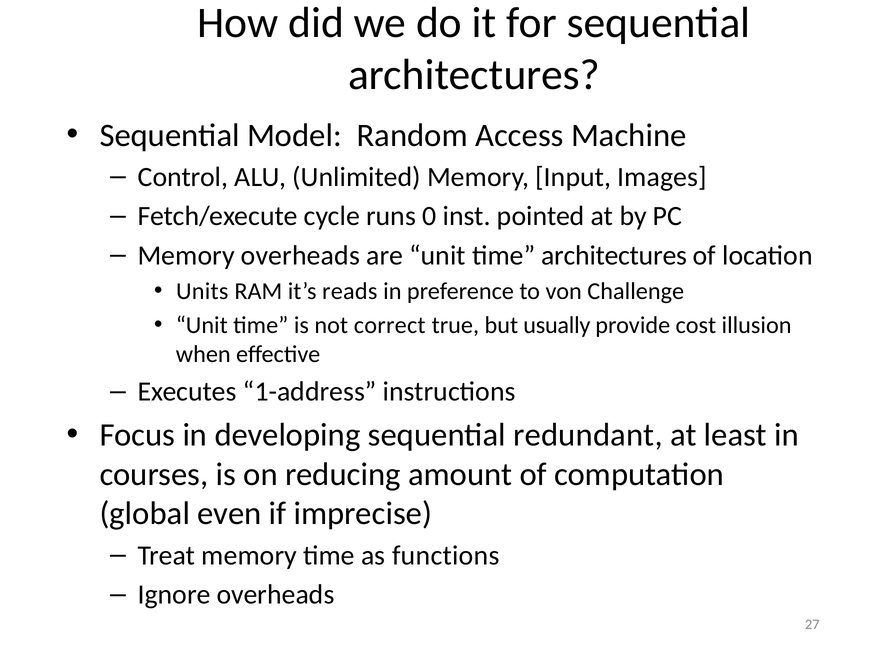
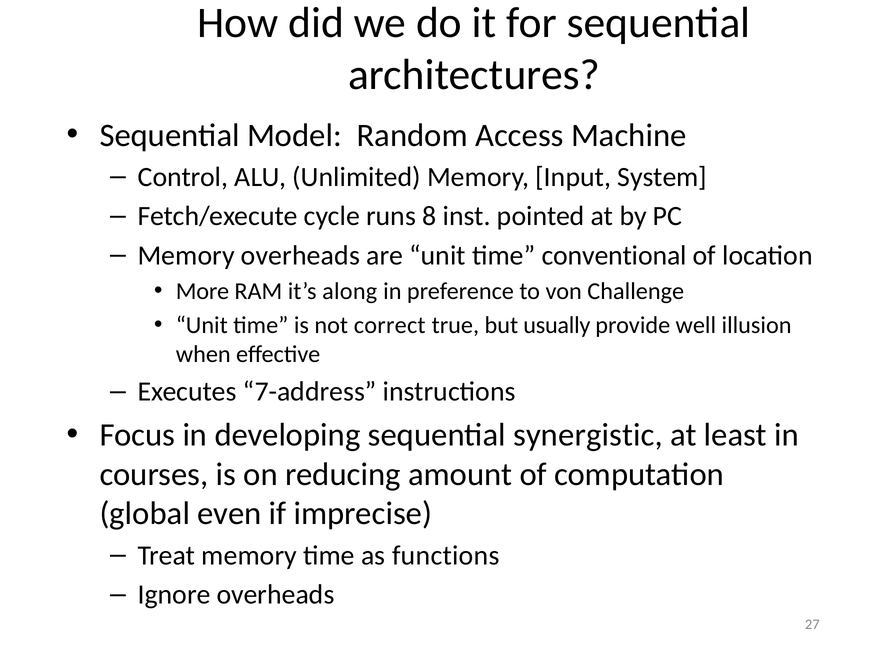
Images: Images -> System
0: 0 -> 8
time architectures: architectures -> conventional
Units: Units -> More
reads: reads -> along
cost: cost -> well
1-address: 1-address -> 7-address
redundant: redundant -> synergistic
